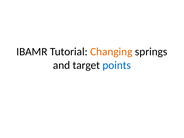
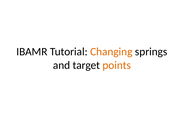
points colour: blue -> orange
